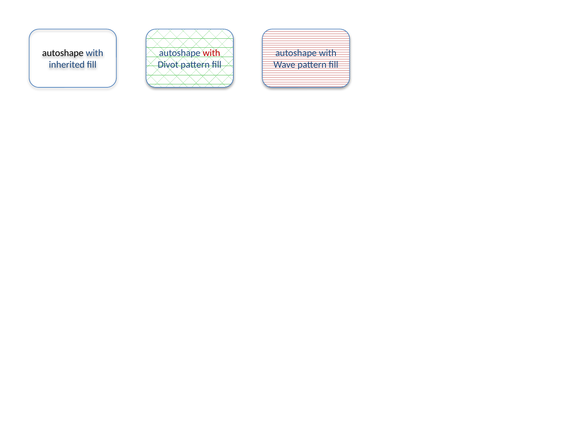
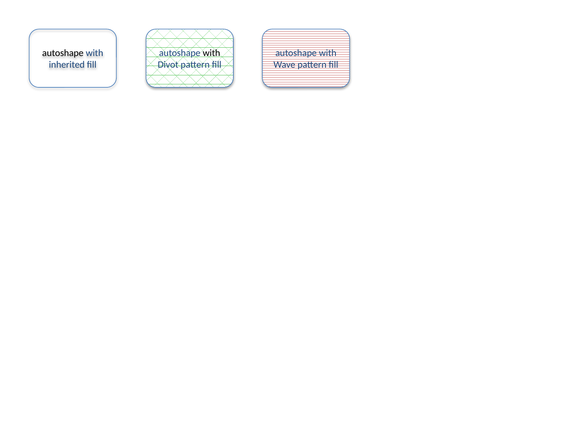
with at (211, 53) colour: red -> black
